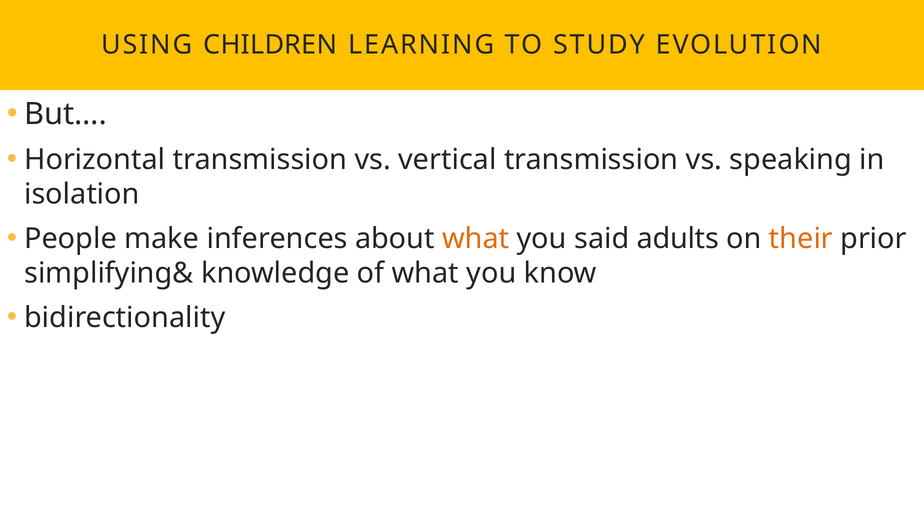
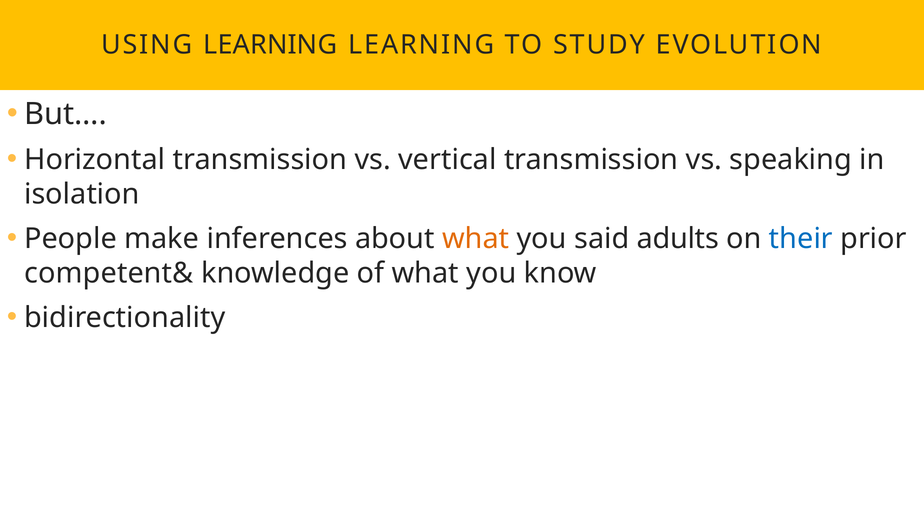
USING CHILDREN: CHILDREN -> LEARNING
their colour: orange -> blue
simplifying&: simplifying& -> competent&
